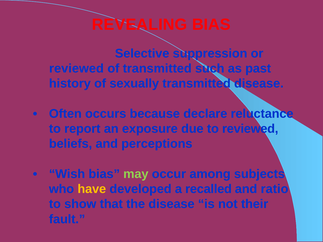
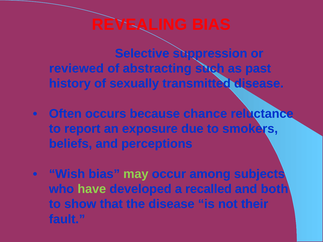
of transmitted: transmitted -> abstracting
declare: declare -> chance
to reviewed: reviewed -> smokers
have colour: yellow -> light green
ratio: ratio -> both
